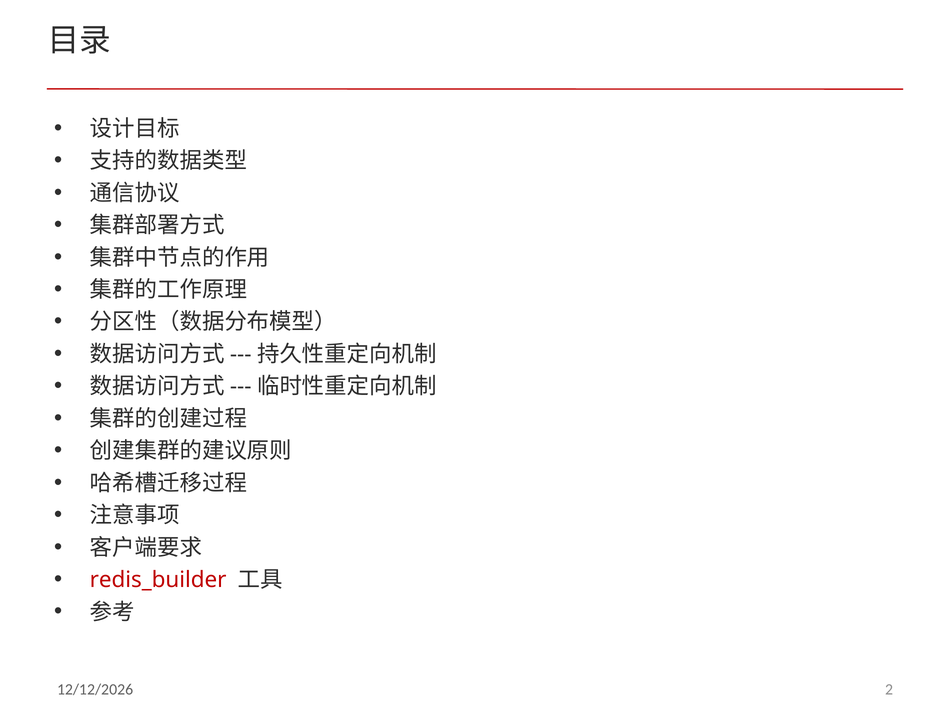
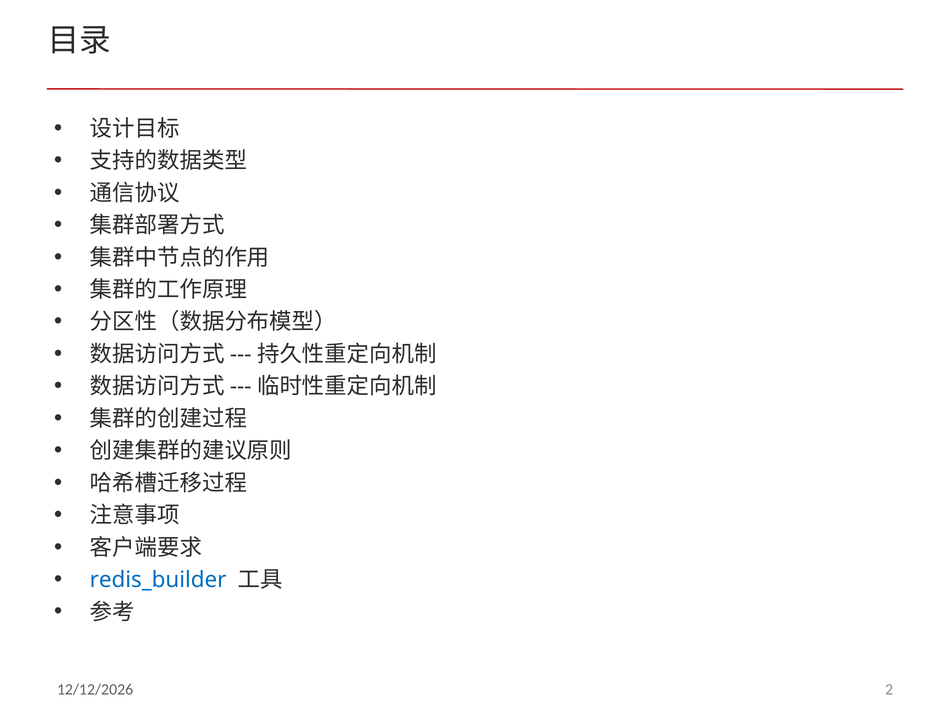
redis_builder colour: red -> blue
